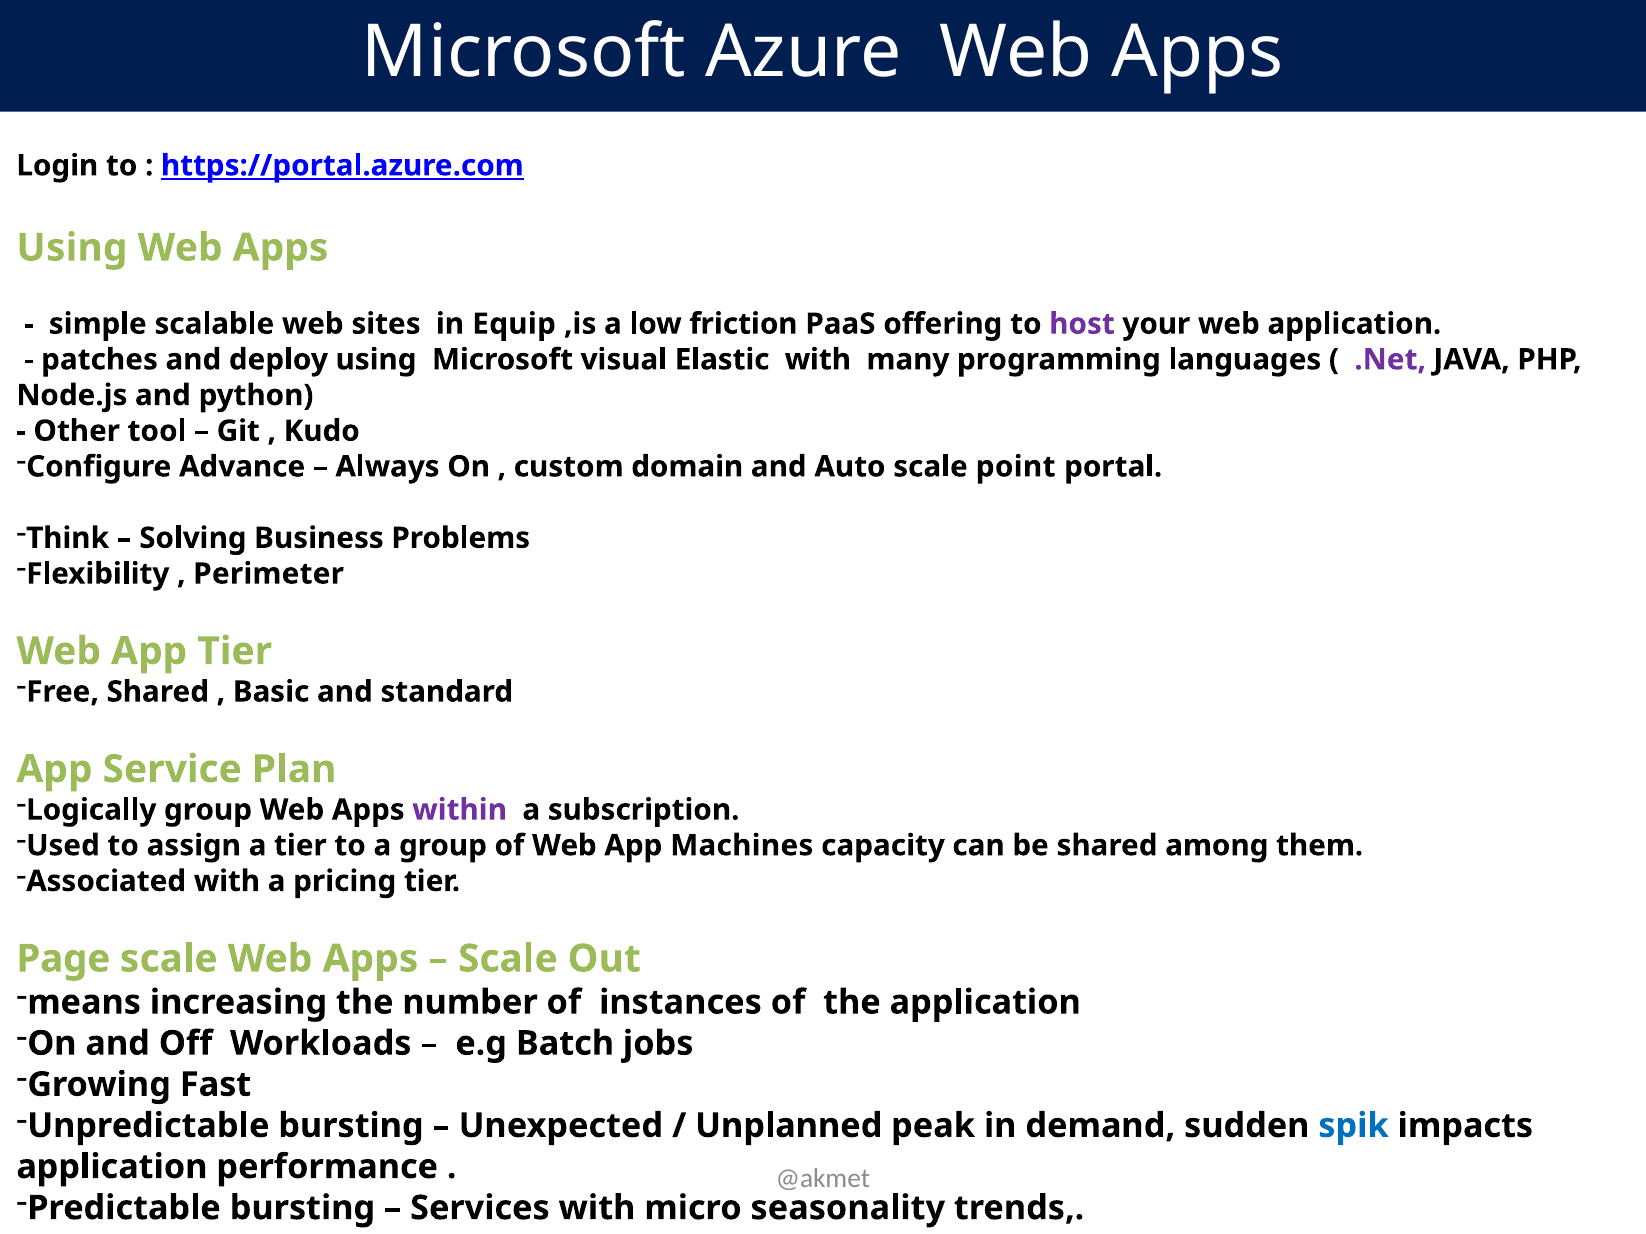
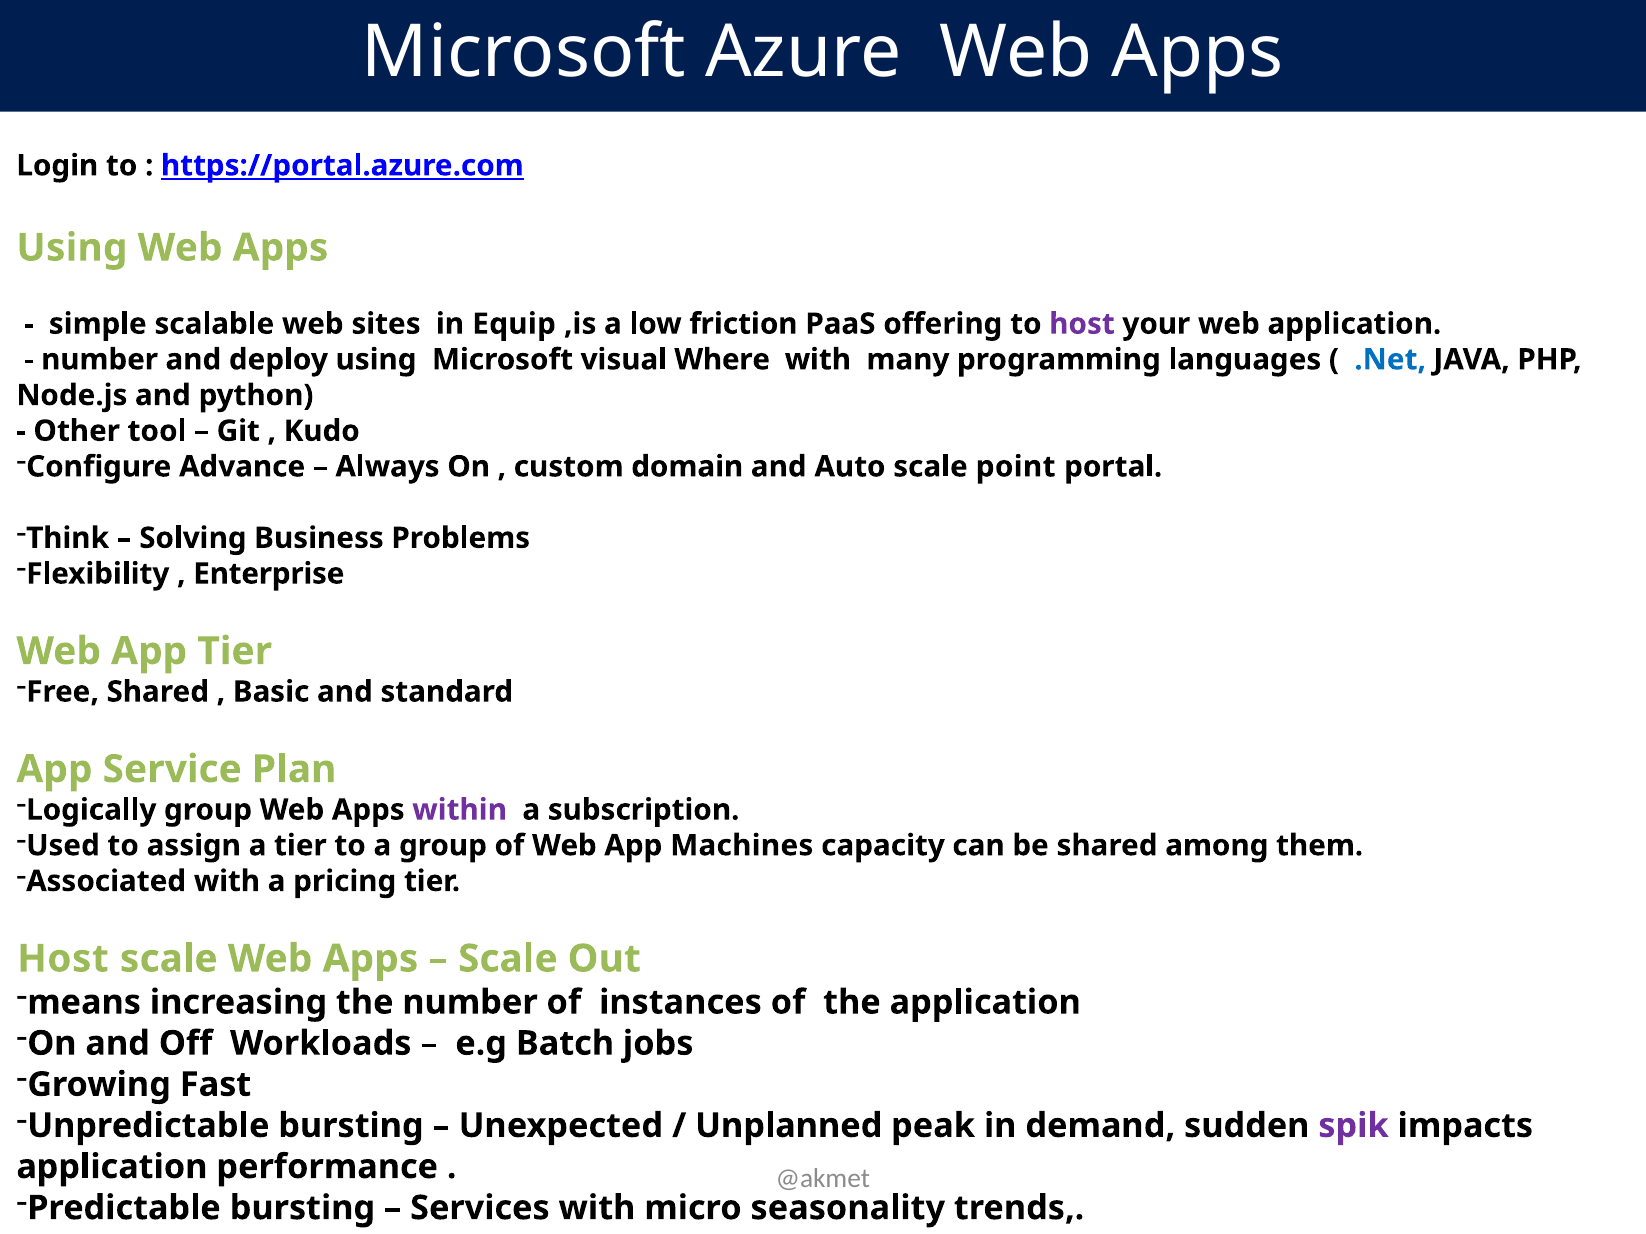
patches at (100, 360): patches -> number
Elastic: Elastic -> Where
.Net colour: purple -> blue
Perimeter: Perimeter -> Enterprise
Page at (63, 959): Page -> Host
spik colour: blue -> purple
